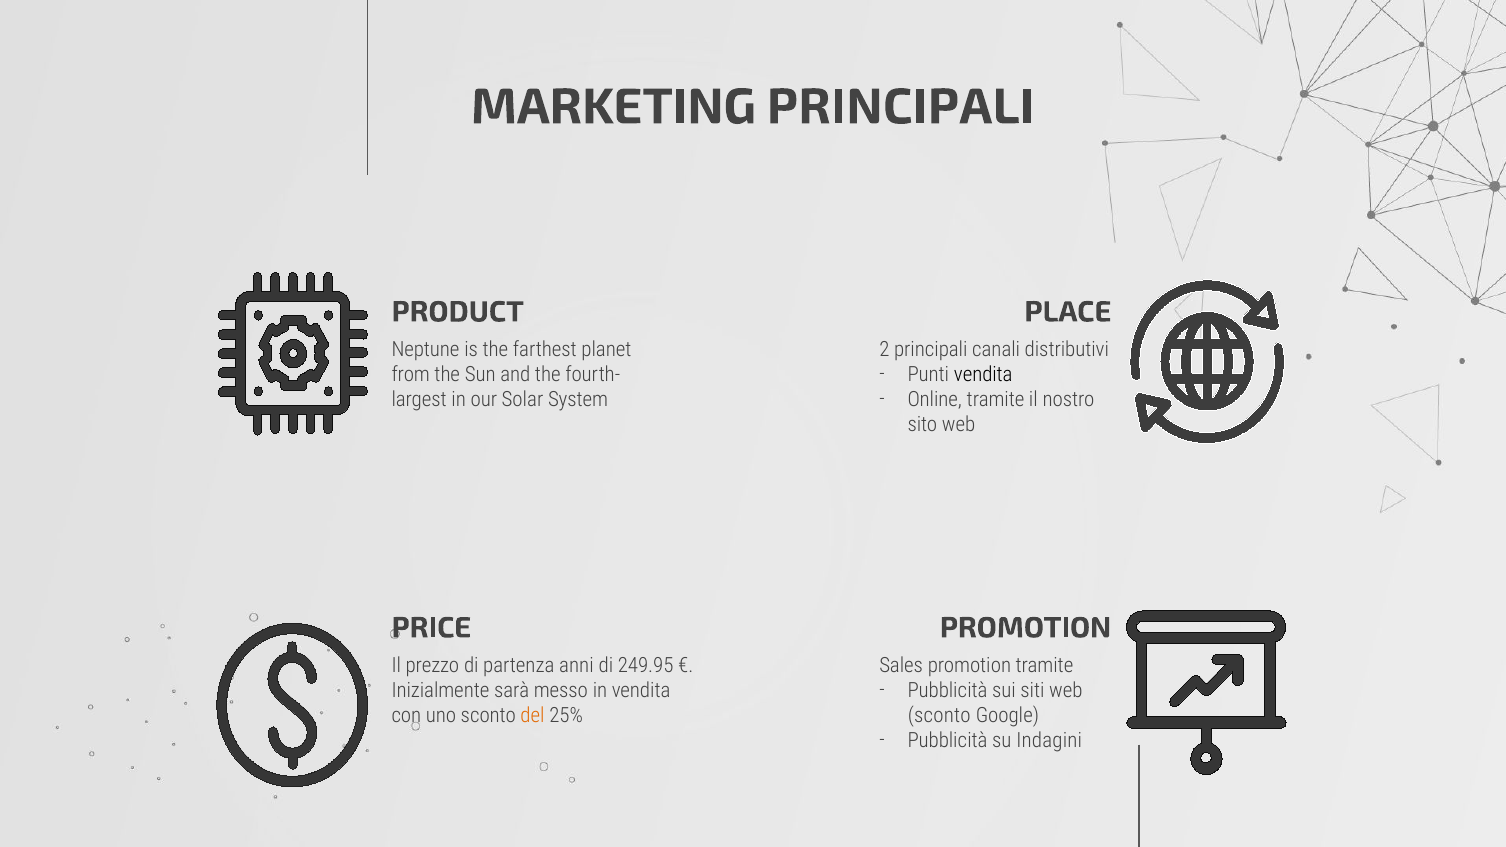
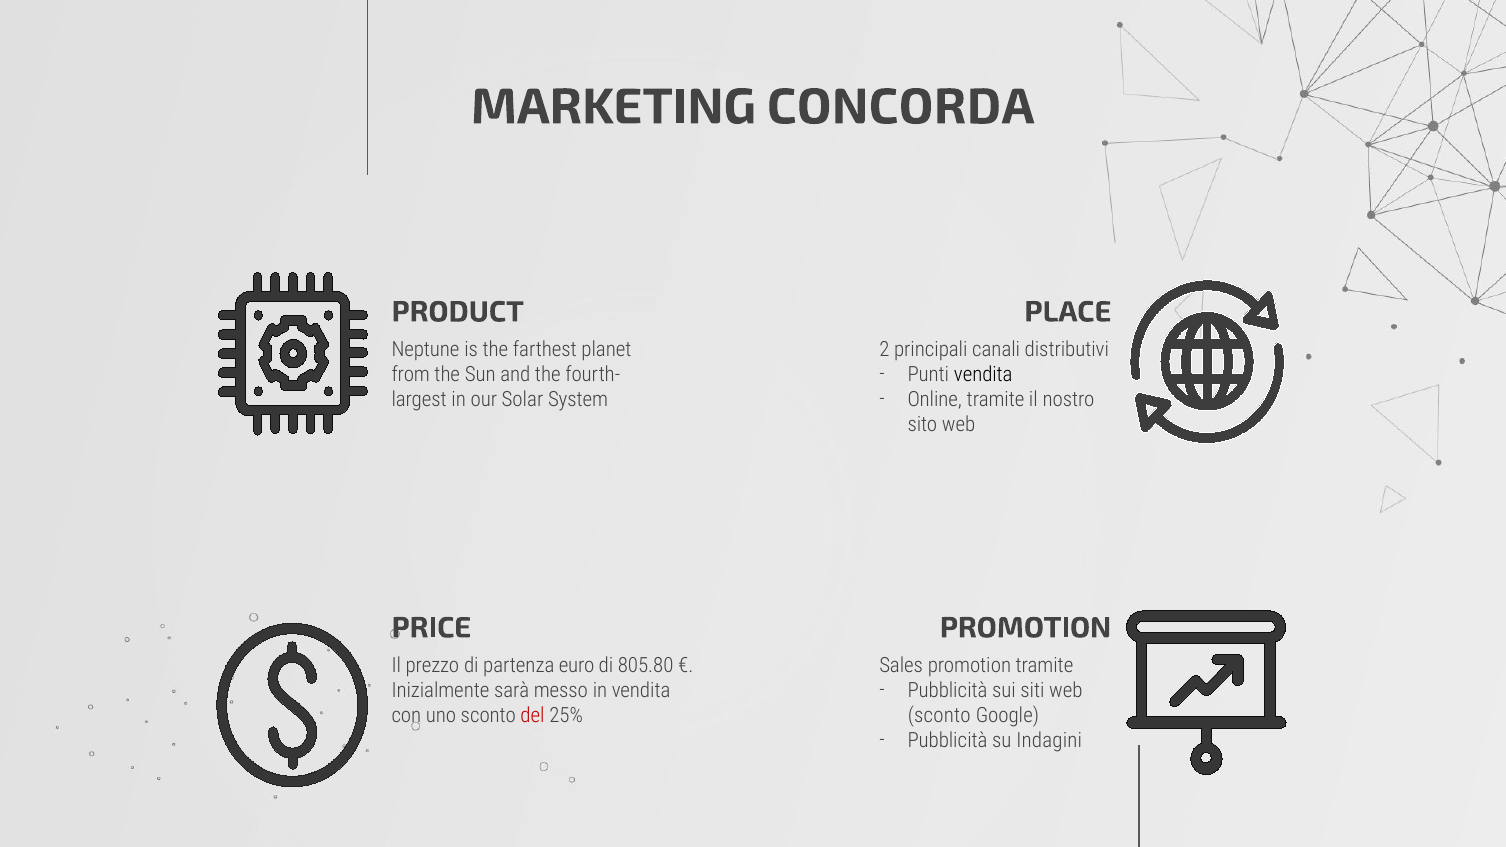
MARKETING PRINCIPALI: PRINCIPALI -> CONCORDA
anni: anni -> euro
249.95: 249.95 -> 805.80
del colour: orange -> red
